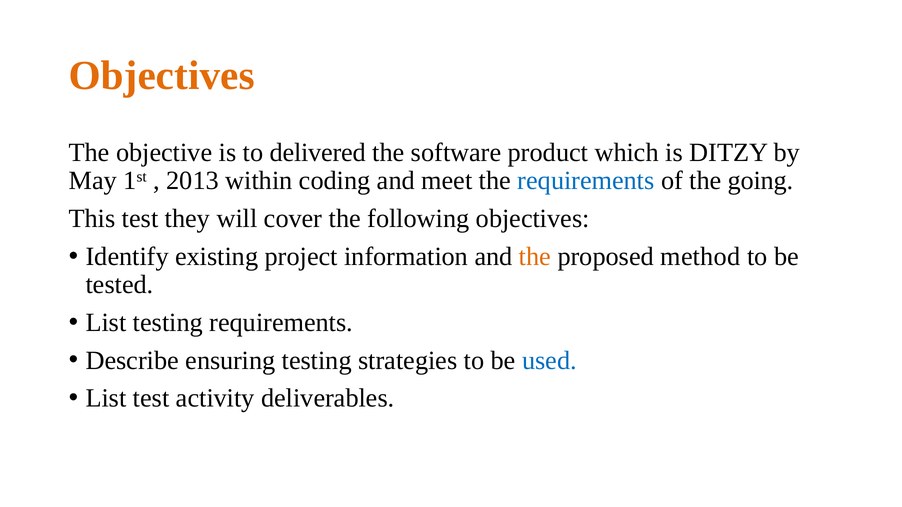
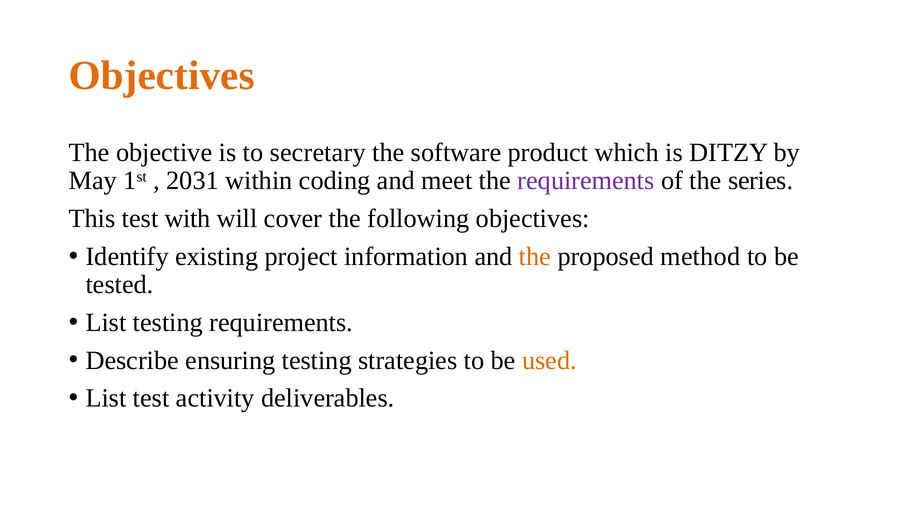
delivered: delivered -> secretary
2013: 2013 -> 2031
requirements at (586, 181) colour: blue -> purple
going: going -> series
they: they -> with
used colour: blue -> orange
